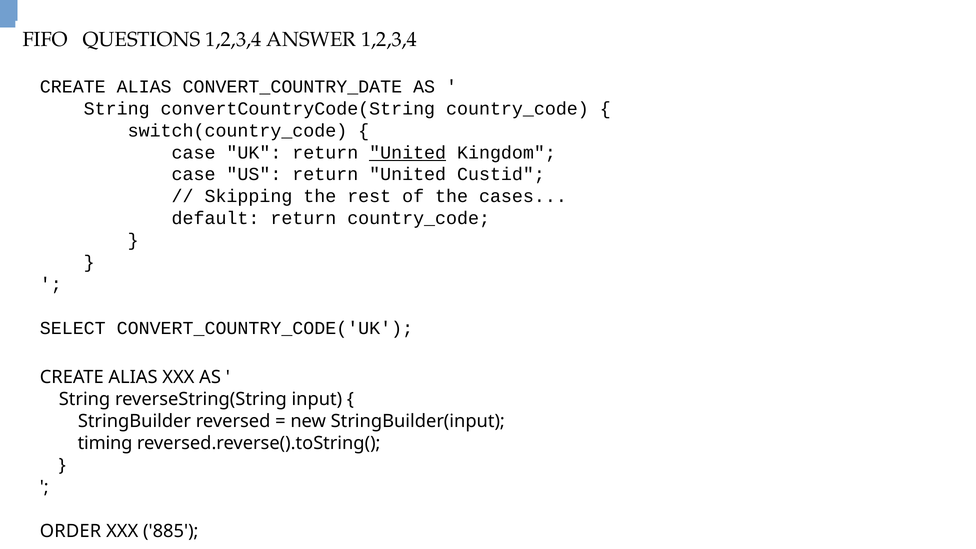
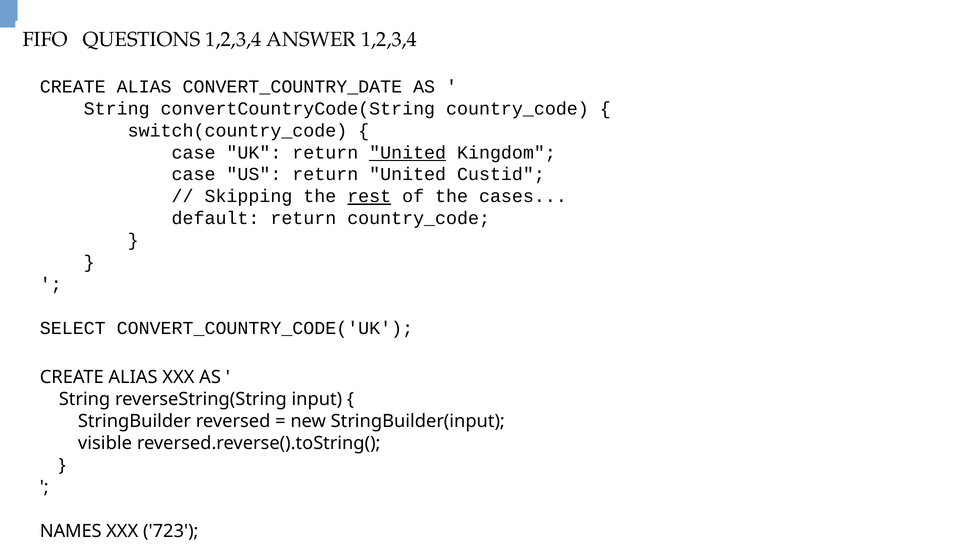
rest underline: none -> present
timing: timing -> visible
ORDER: ORDER -> NAMES
885: 885 -> 723
